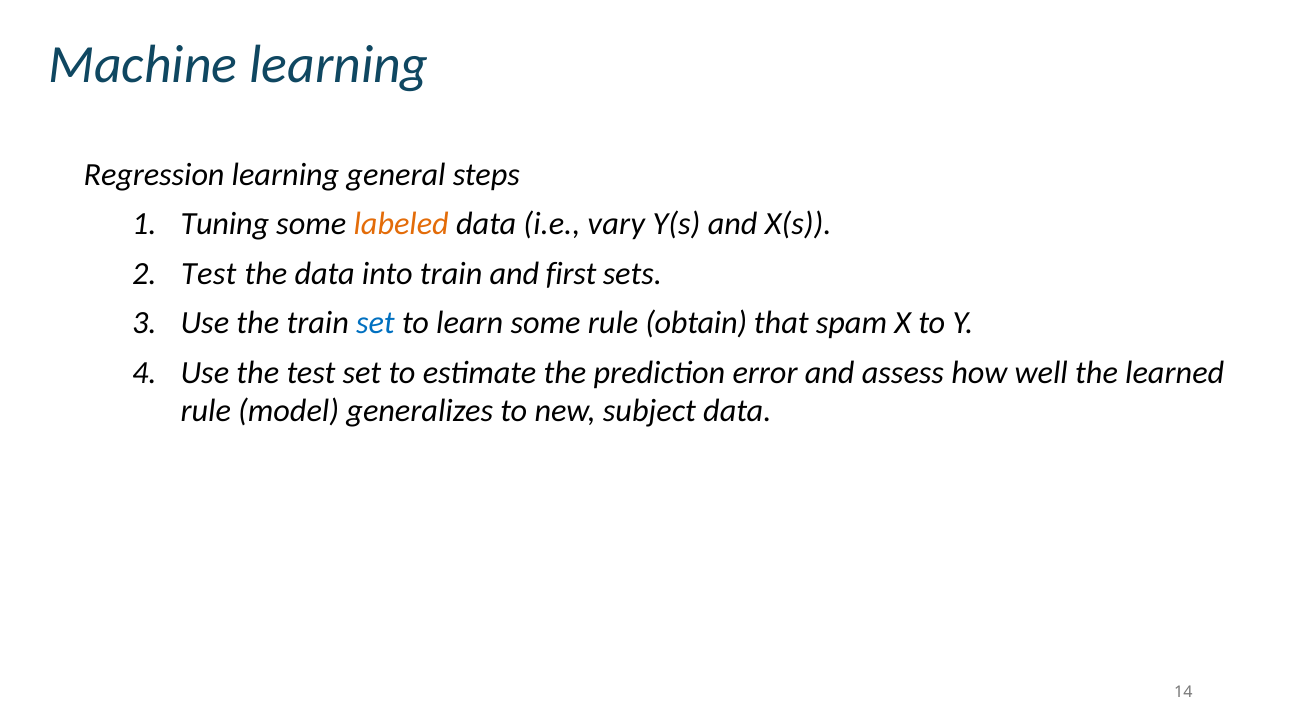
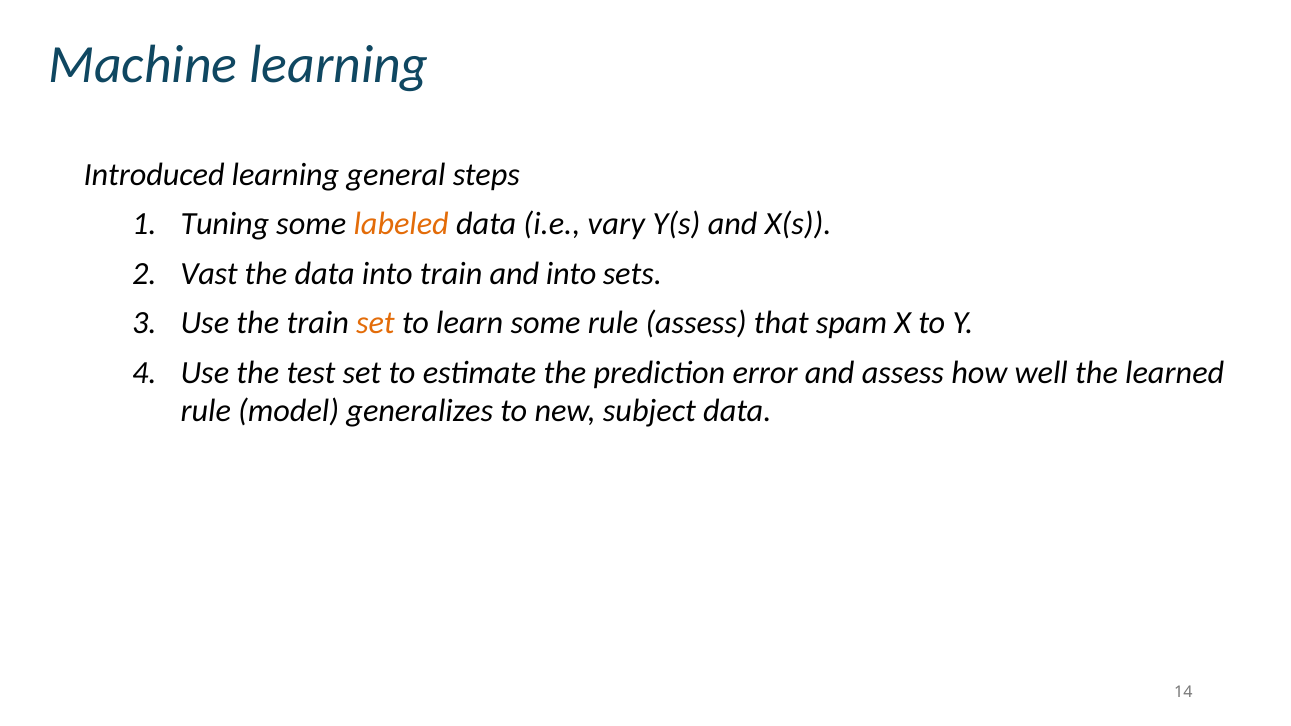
Regression: Regression -> Introduced
Test at (209, 274): Test -> Vast
and first: first -> into
set at (375, 323) colour: blue -> orange
rule obtain: obtain -> assess
